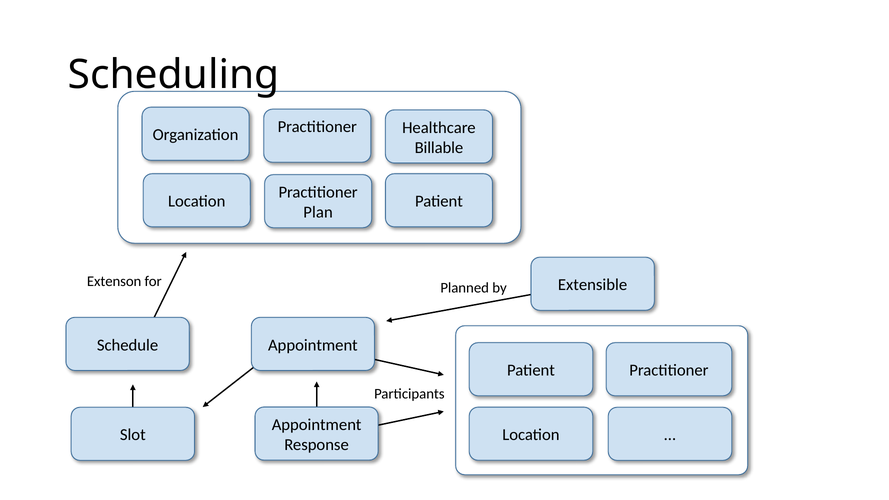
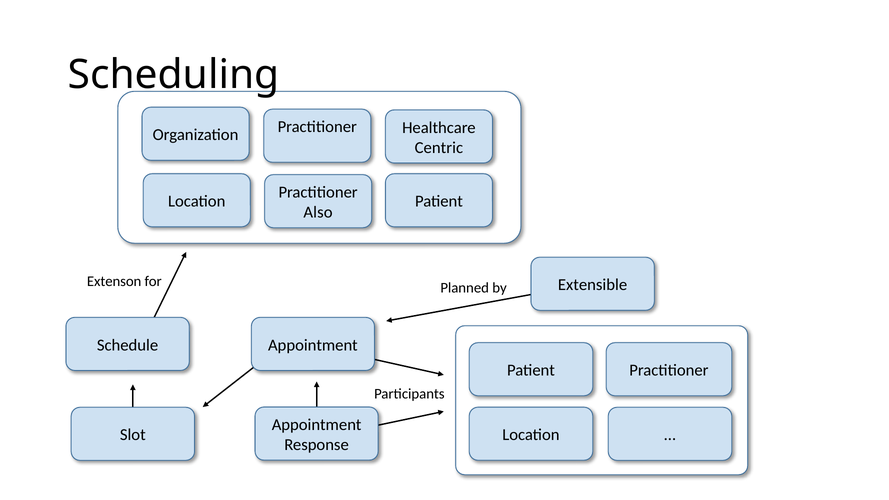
Billable: Billable -> Centric
Plan: Plan -> Also
